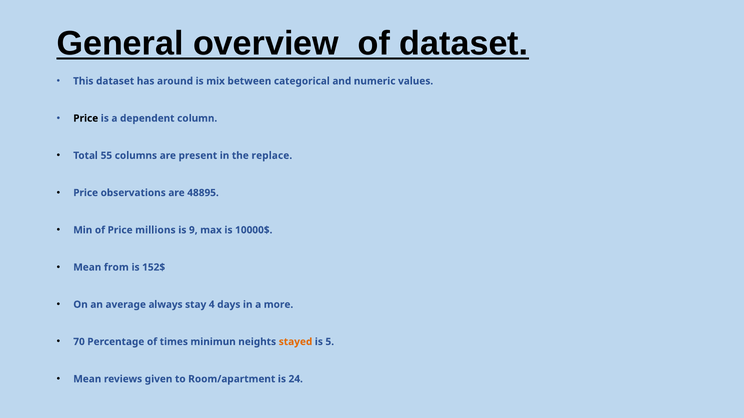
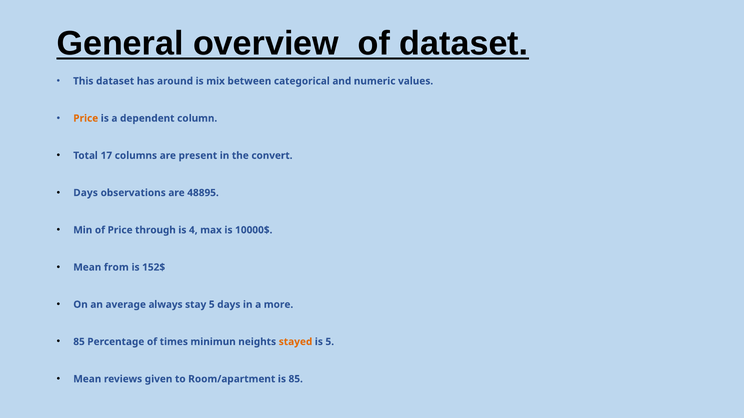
Price at (86, 118) colour: black -> orange
55: 55 -> 17
replace: replace -> convert
Price at (86, 193): Price -> Days
millions: millions -> through
9: 9 -> 4
stay 4: 4 -> 5
70 at (79, 342): 70 -> 85
is 24: 24 -> 85
